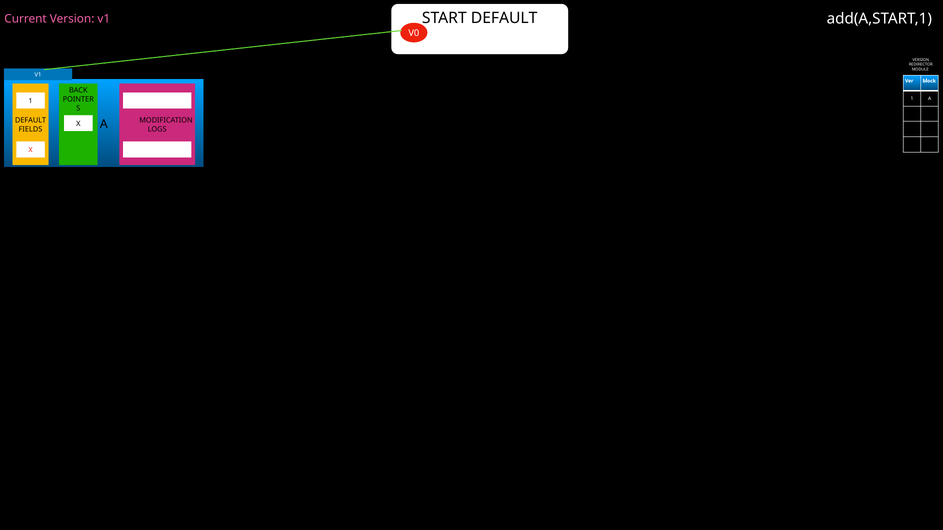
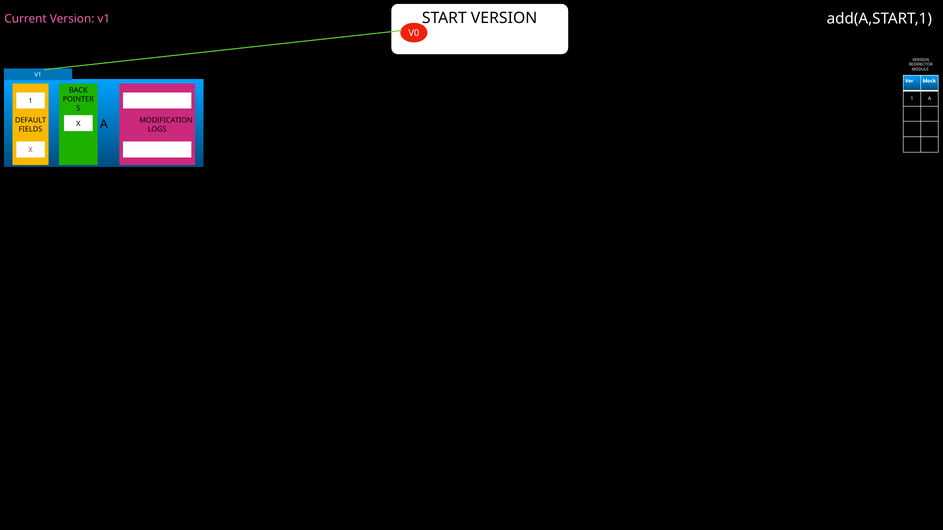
START DEFAULT: DEFAULT -> VERSION
